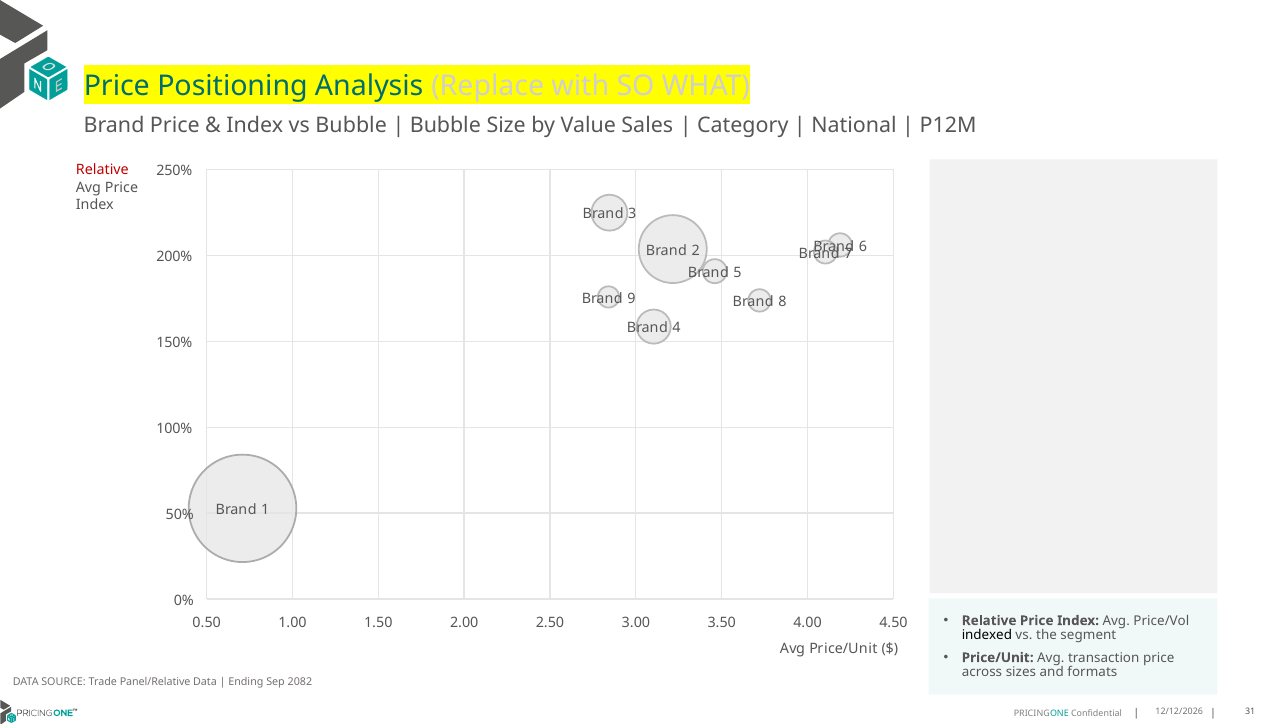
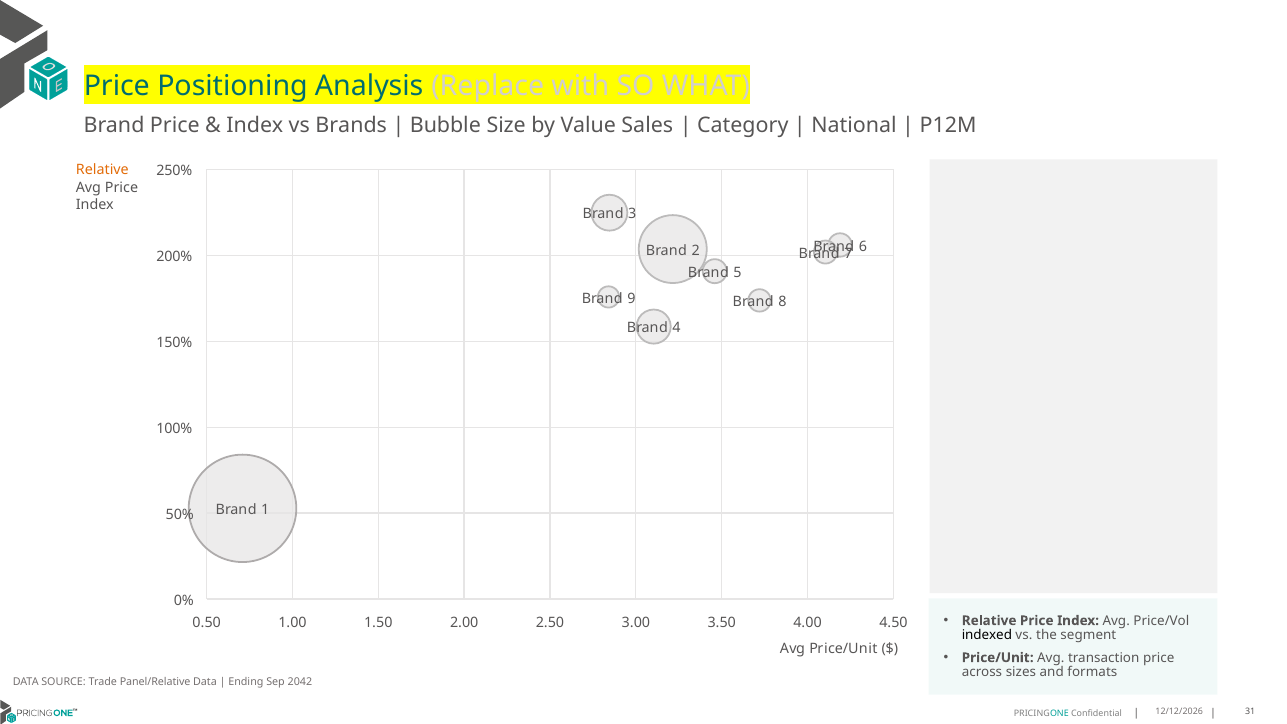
vs Bubble: Bubble -> Brands
Relative at (102, 170) colour: red -> orange
2082: 2082 -> 2042
